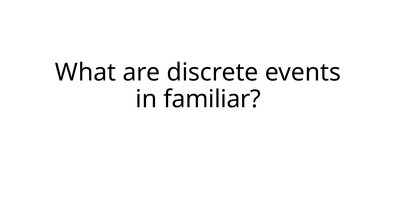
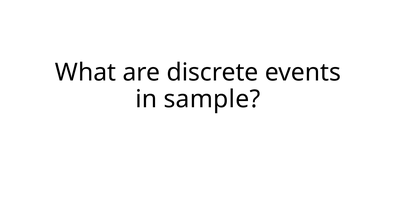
familiar: familiar -> sample
